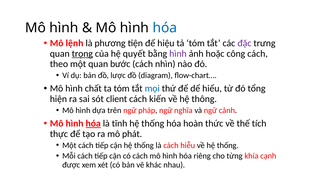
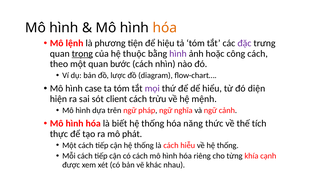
hóa at (165, 28) colour: blue -> orange
quyết: quyết -> thuộc
chất: chất -> case
mọi colour: blue -> purple
tổng: tổng -> diện
kiến: kiến -> trừu
thông: thông -> mệnh
hóa at (93, 123) underline: present -> none
tĩnh: tĩnh -> biết
hoàn: hoàn -> năng
